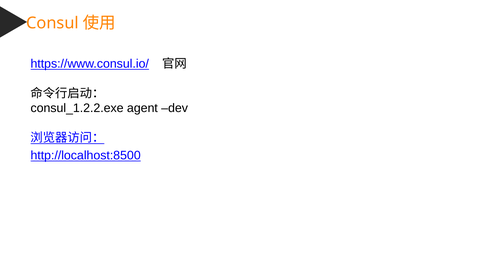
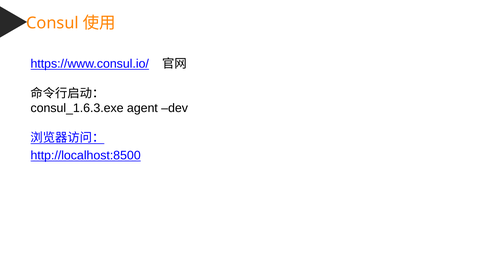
consul_1.2.2.exe: consul_1.2.2.exe -> consul_1.6.3.exe
